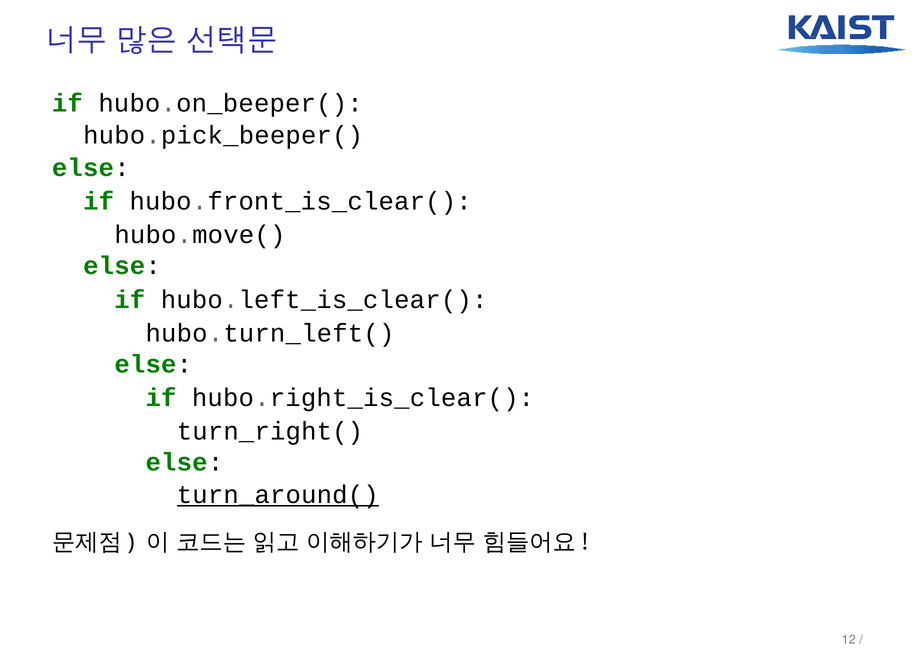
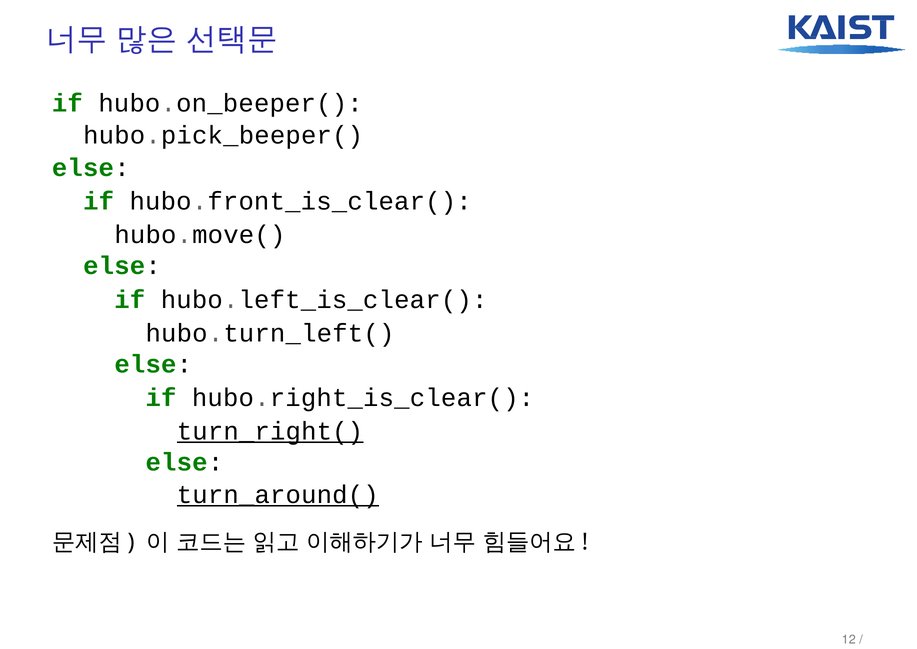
turn_right( underline: none -> present
